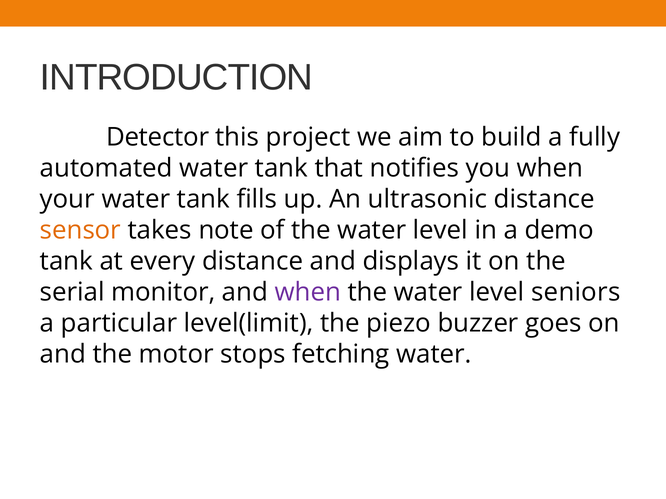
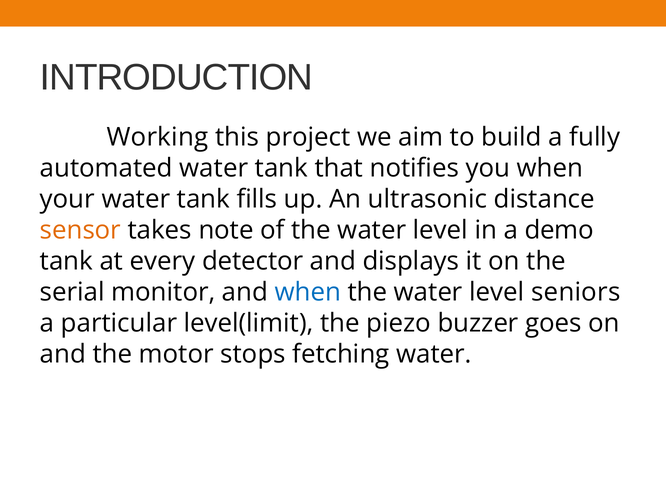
Detector: Detector -> Working
every distance: distance -> detector
when at (308, 292) colour: purple -> blue
